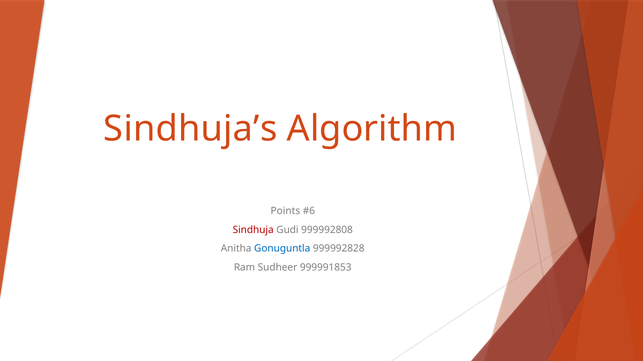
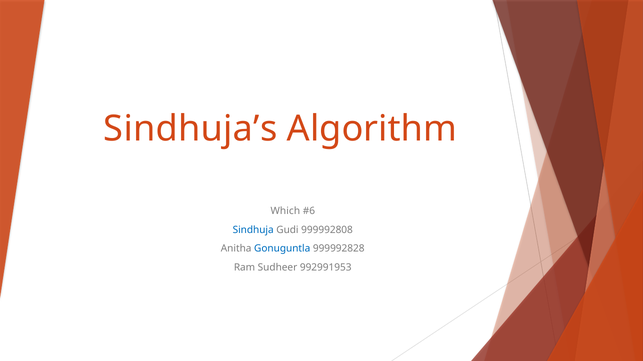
Points: Points -> Which
Sindhuja colour: red -> blue
999991853: 999991853 -> 992991953
